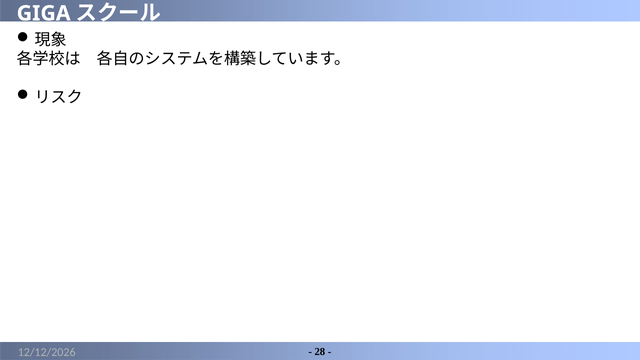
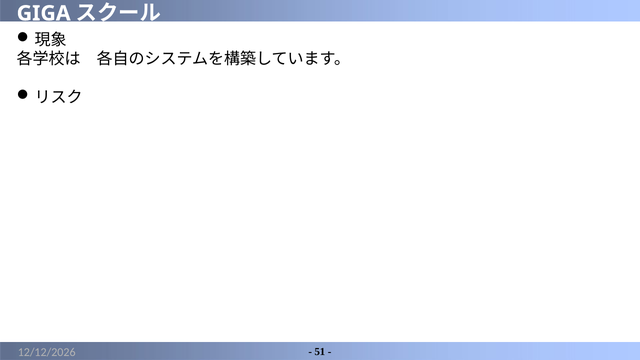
28: 28 -> 51
